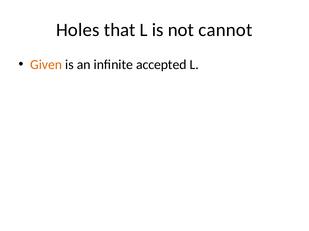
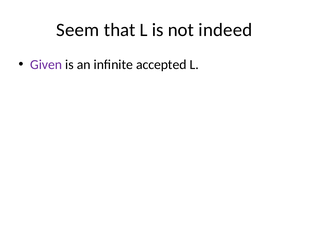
Holes: Holes -> Seem
cannot: cannot -> indeed
Given colour: orange -> purple
